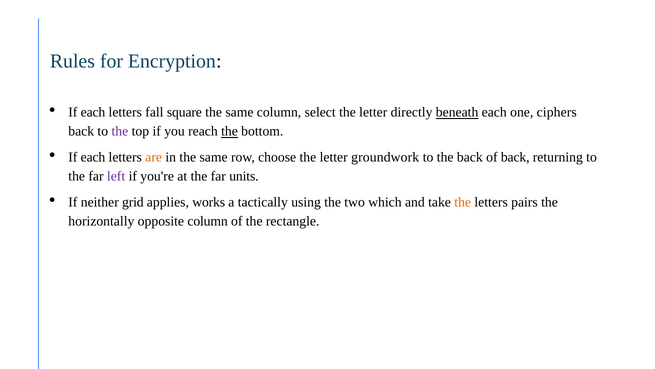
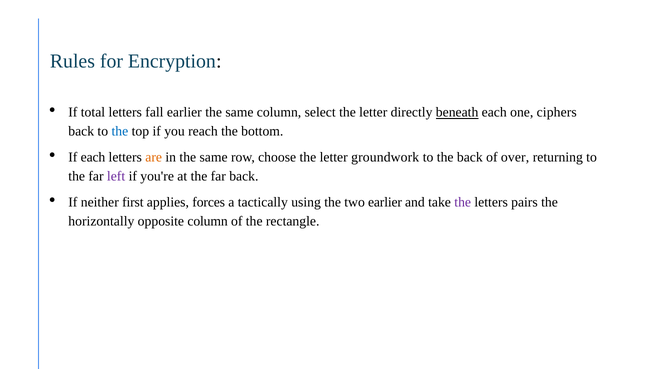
each at (93, 112): each -> total
fall square: square -> earlier
the at (120, 131) colour: purple -> blue
the at (229, 131) underline: present -> none
of back: back -> over
far units: units -> back
grid: grid -> first
works: works -> forces
two which: which -> earlier
the at (463, 202) colour: orange -> purple
